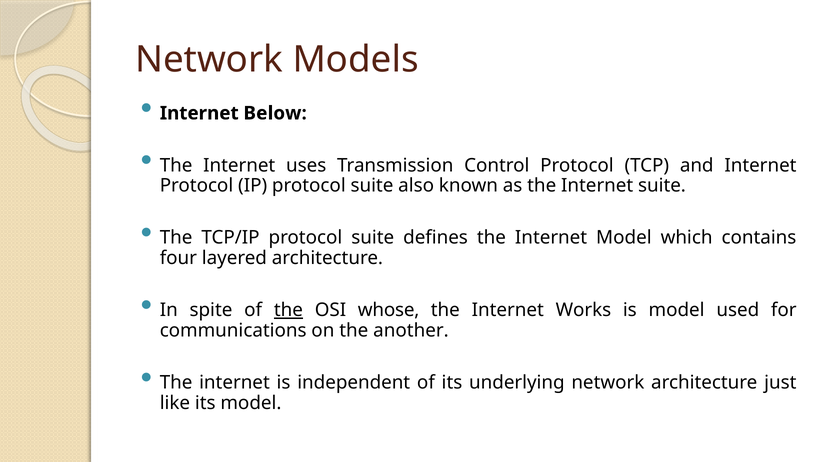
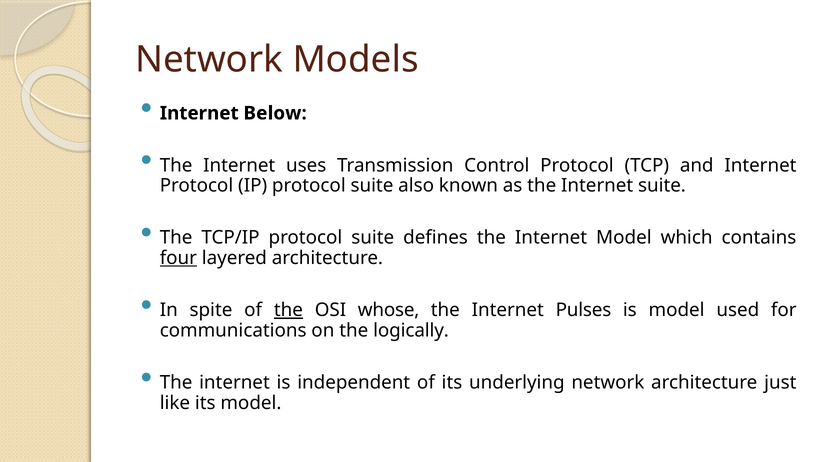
four underline: none -> present
Works: Works -> Pulses
another: another -> logically
